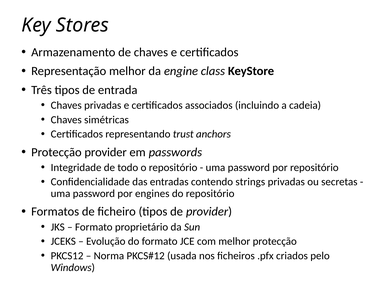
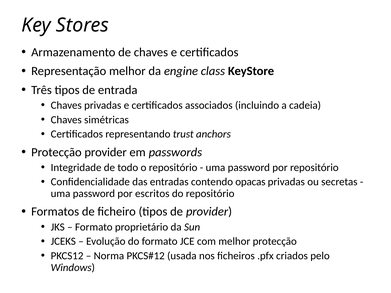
strings: strings -> opacas
engines: engines -> escritos
